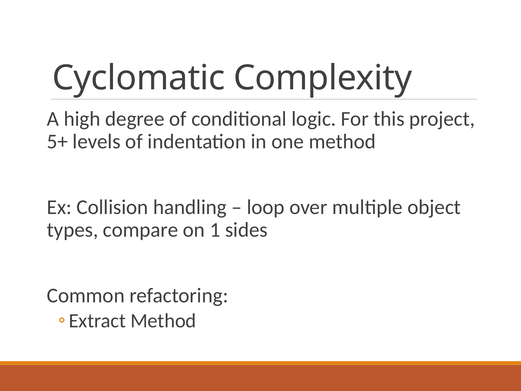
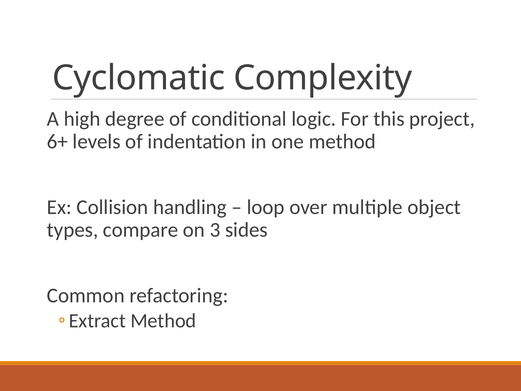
5+: 5+ -> 6+
1: 1 -> 3
